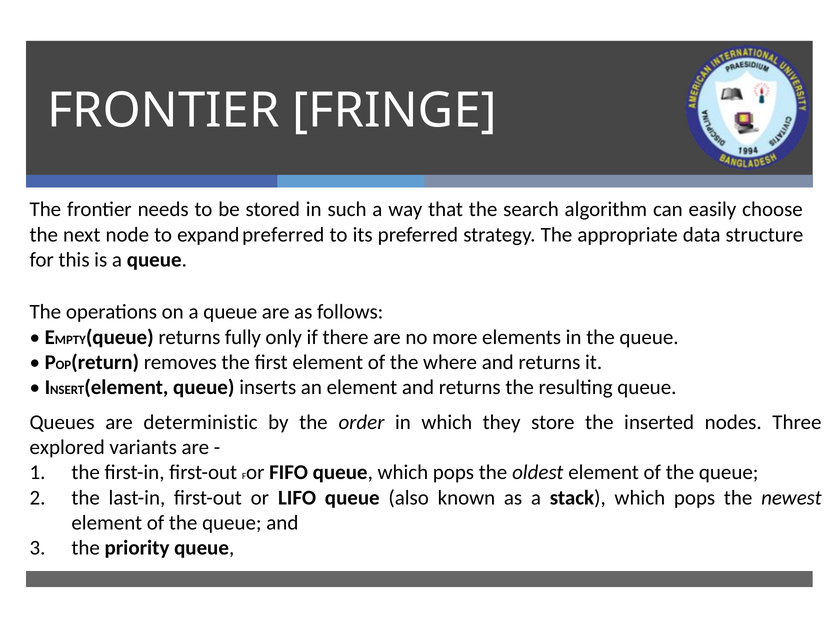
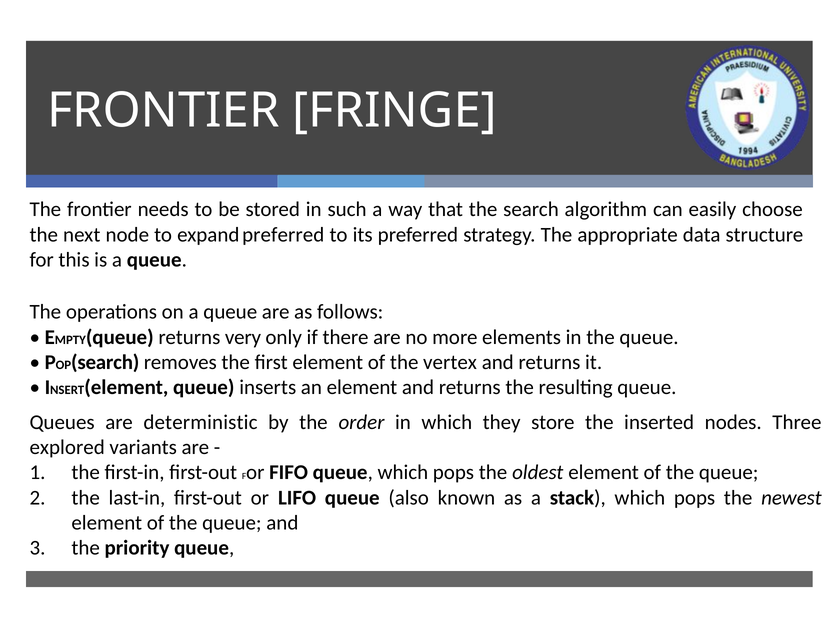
fully: fully -> very
return at (105, 363): return -> search
where: where -> vertex
